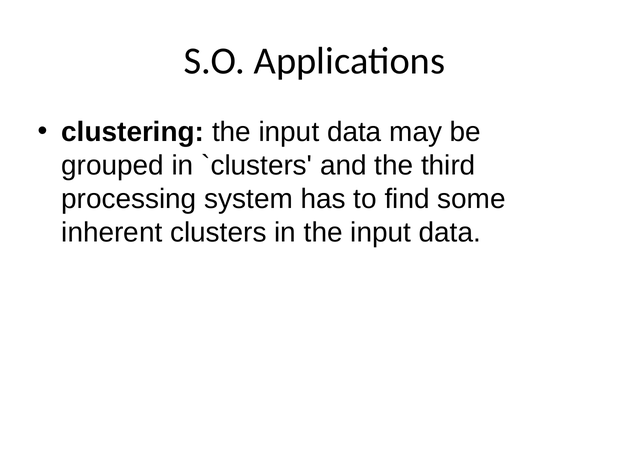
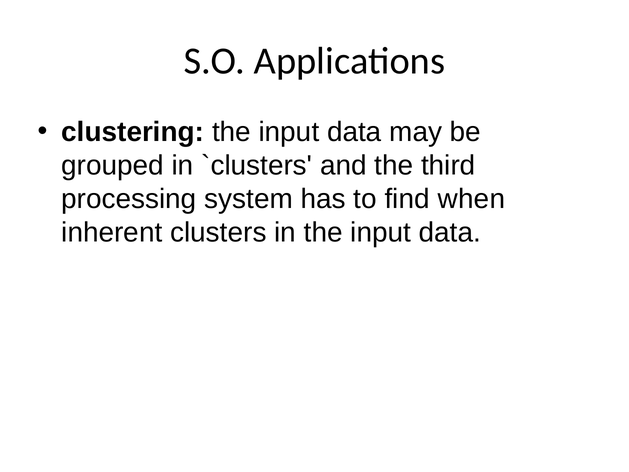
some: some -> when
